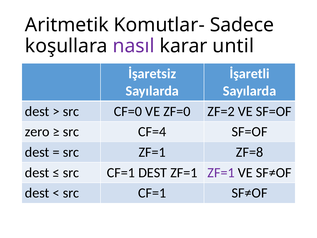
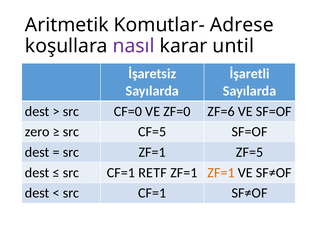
Sadece: Sadece -> Adrese
ZF=2: ZF=2 -> ZF=6
CF=4: CF=4 -> CF=5
ZF=8: ZF=8 -> ZF=5
CF=1 DEST: DEST -> RETF
ZF=1 at (221, 172) colour: purple -> orange
